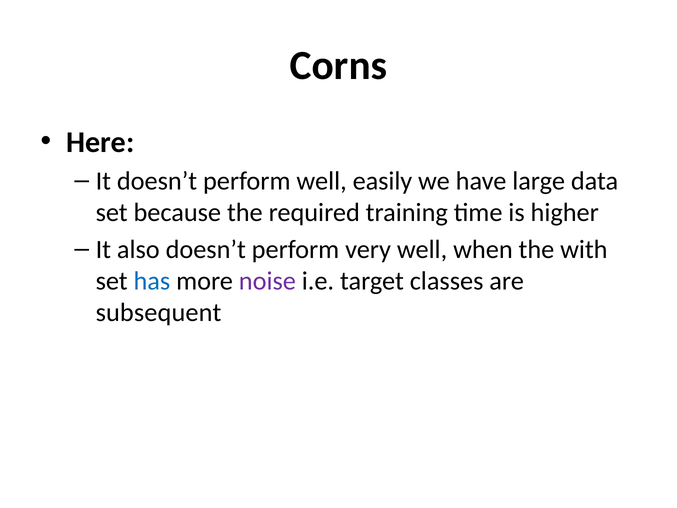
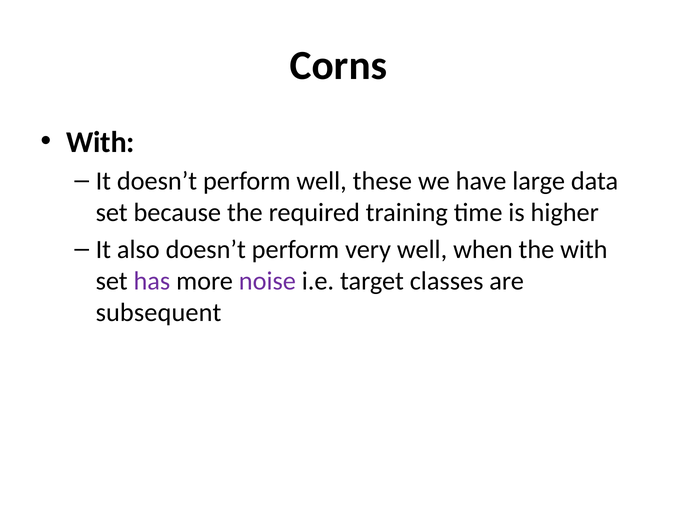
Here at (100, 142): Here -> With
easily: easily -> these
has colour: blue -> purple
